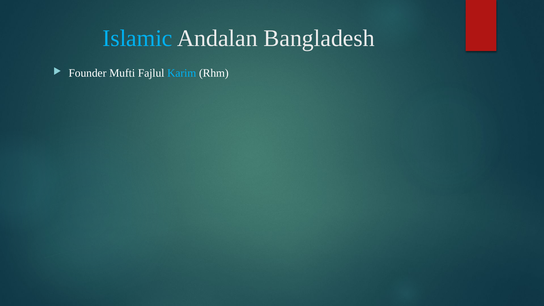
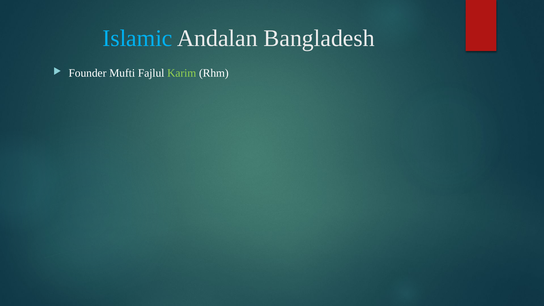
Karim colour: light blue -> light green
